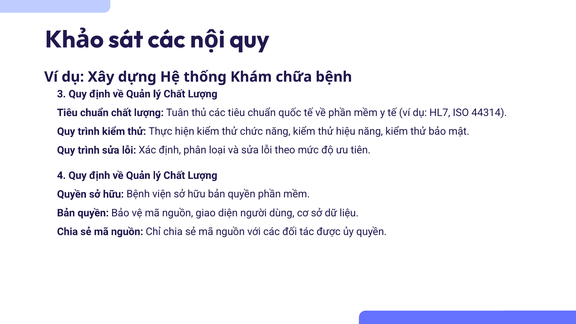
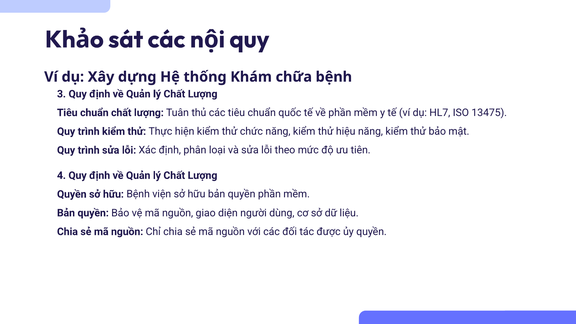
44314: 44314 -> 13475
